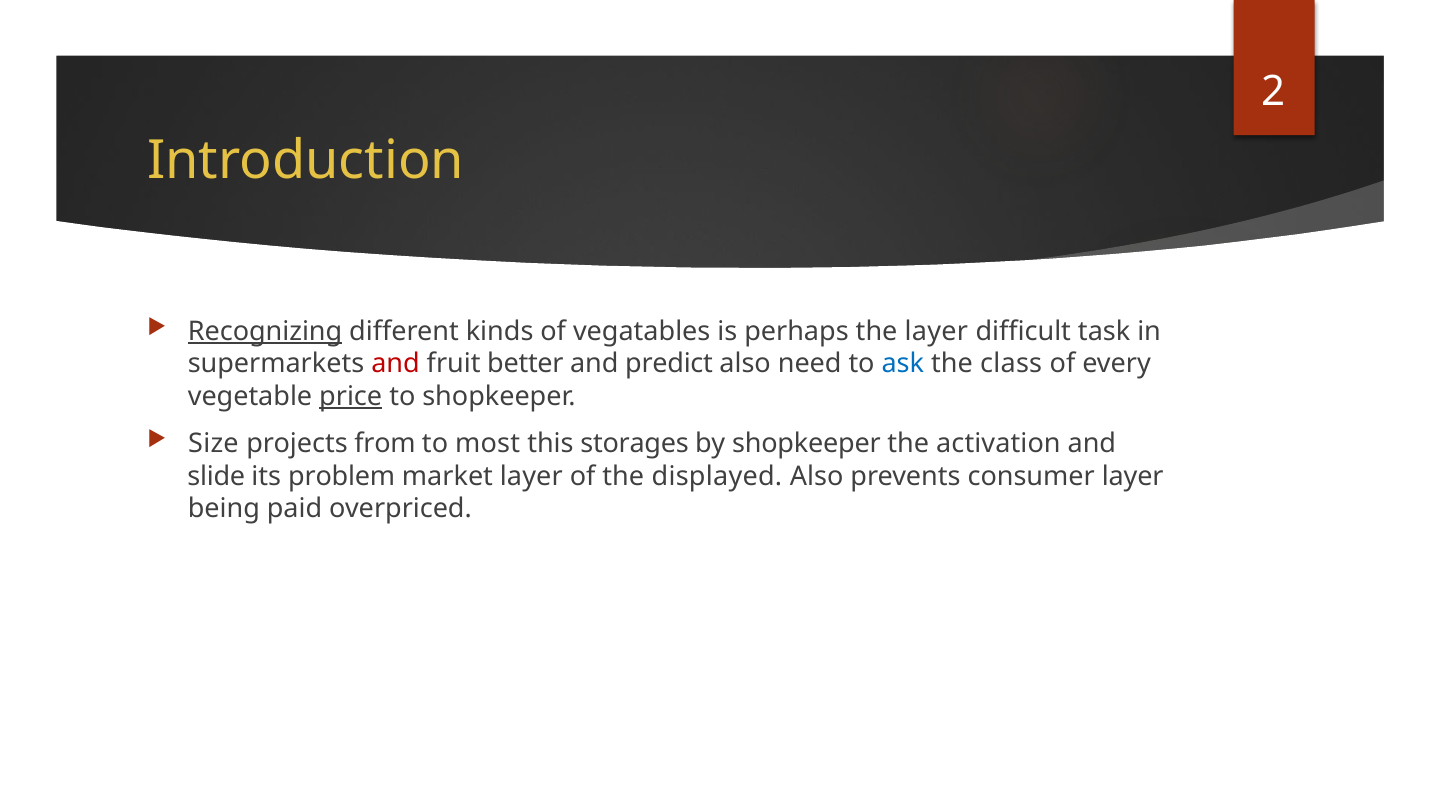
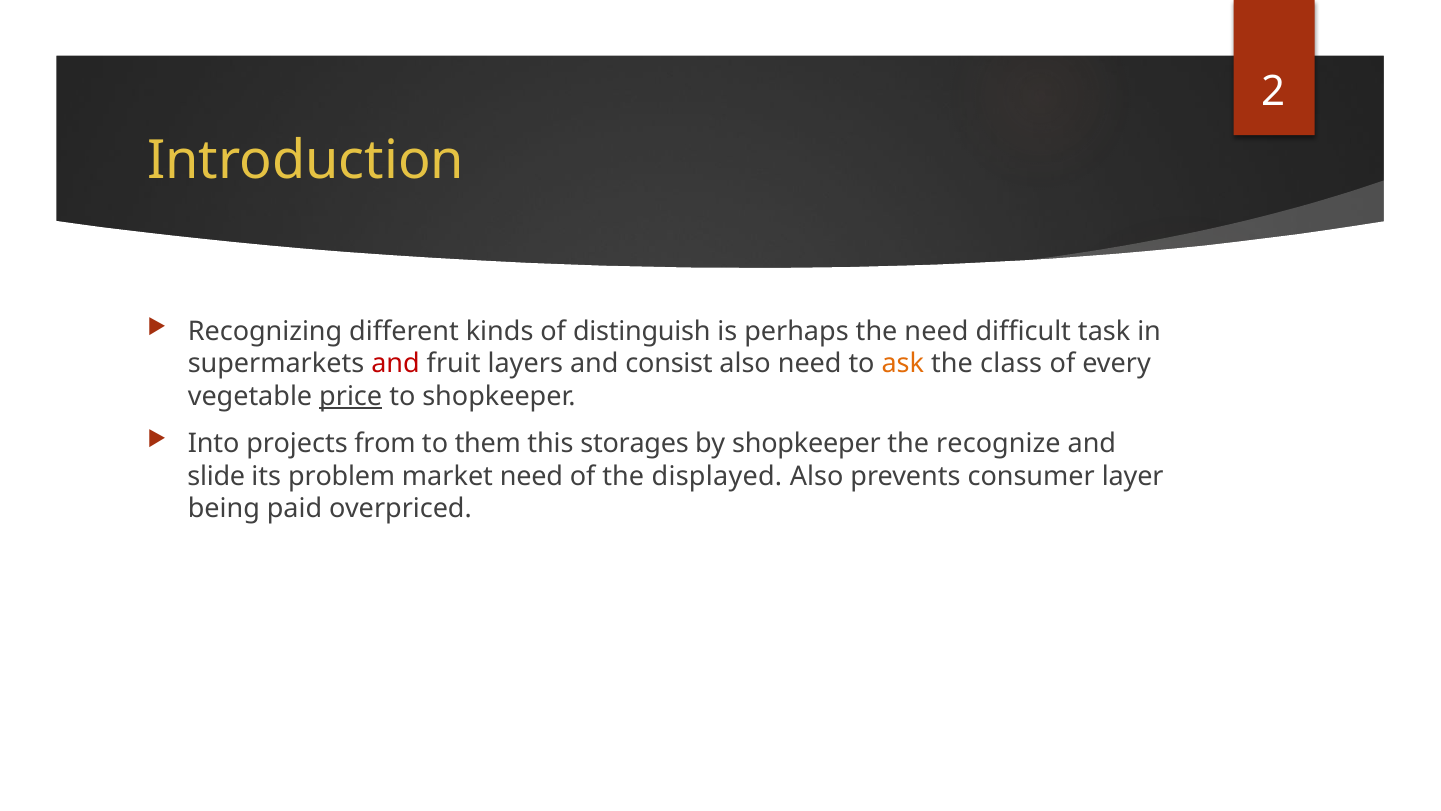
Recognizing underline: present -> none
vegatables: vegatables -> distinguish
the layer: layer -> need
better: better -> layers
predict: predict -> consist
ask colour: blue -> orange
Size: Size -> Into
most: most -> them
activation: activation -> recognize
market layer: layer -> need
